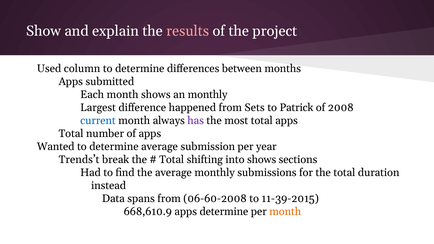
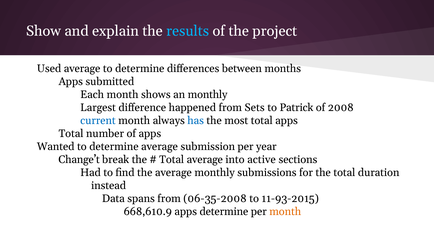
results colour: pink -> light blue
Used column: column -> average
has colour: purple -> blue
Trends’t: Trends’t -> Change’t
Total shifting: shifting -> average
into shows: shows -> active
06-60-2008: 06-60-2008 -> 06-35-2008
11-39-2015: 11-39-2015 -> 11-93-2015
